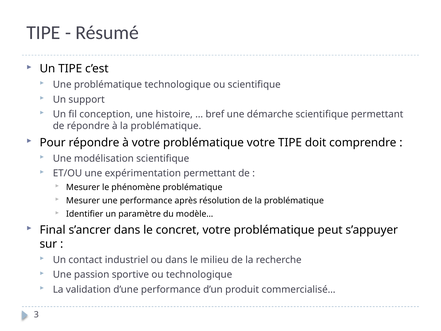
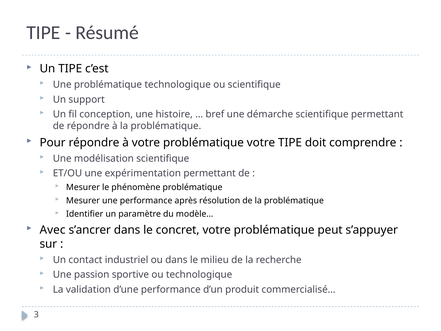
Final: Final -> Avec
